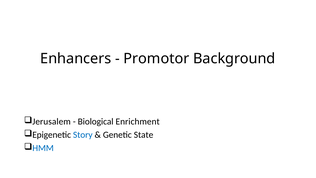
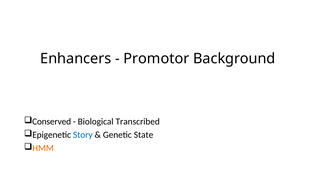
Jerusalem: Jerusalem -> Conserved
Enrichment: Enrichment -> Transcribed
HMM colour: blue -> orange
